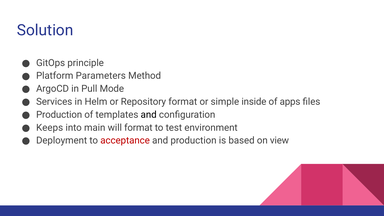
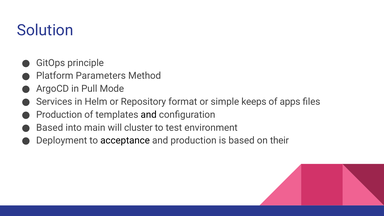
inside: inside -> keeps
Keeps at (50, 128): Keeps -> Based
will format: format -> cluster
acceptance colour: red -> black
view: view -> their
